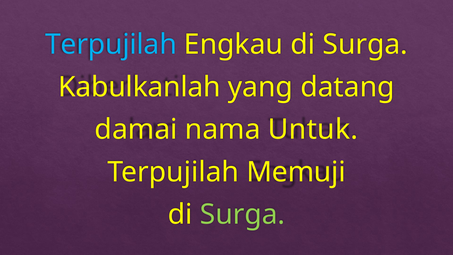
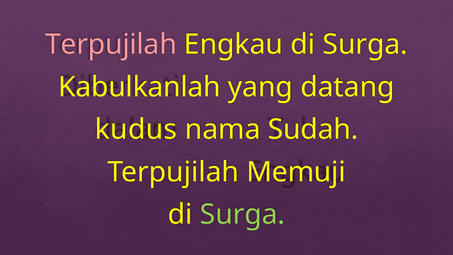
Terpujilah at (111, 45) colour: light blue -> pink
damai: damai -> kudus
Untuk: Untuk -> Sudah
